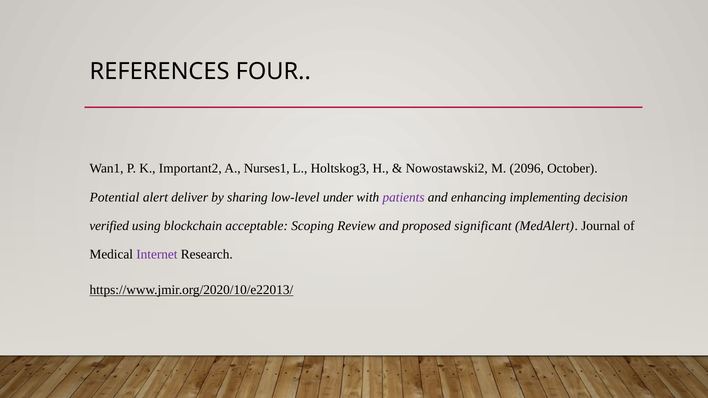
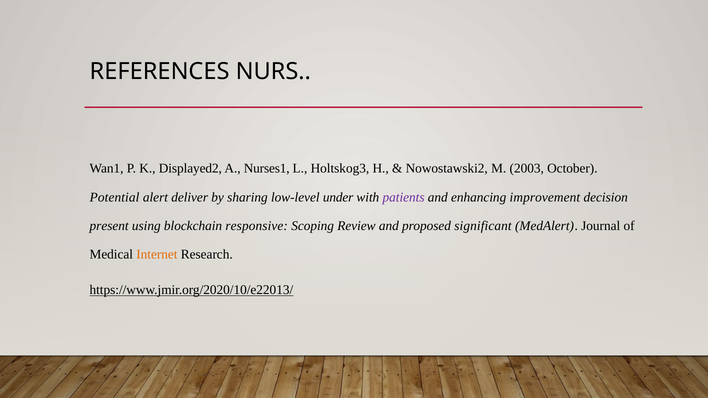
FOUR: FOUR -> NURS
Important2: Important2 -> Displayed2
2096: 2096 -> 2003
implementing: implementing -> improvement
verified: verified -> present
acceptable: acceptable -> responsive
Internet colour: purple -> orange
